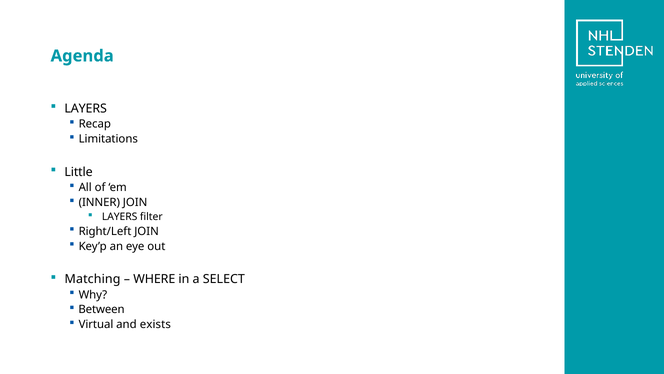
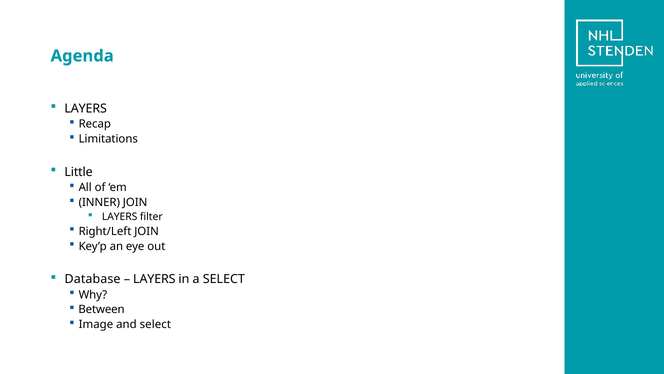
Matching: Matching -> Database
WHERE at (154, 279): WHERE -> LAYERS
Virtual: Virtual -> Image
and exists: exists -> select
